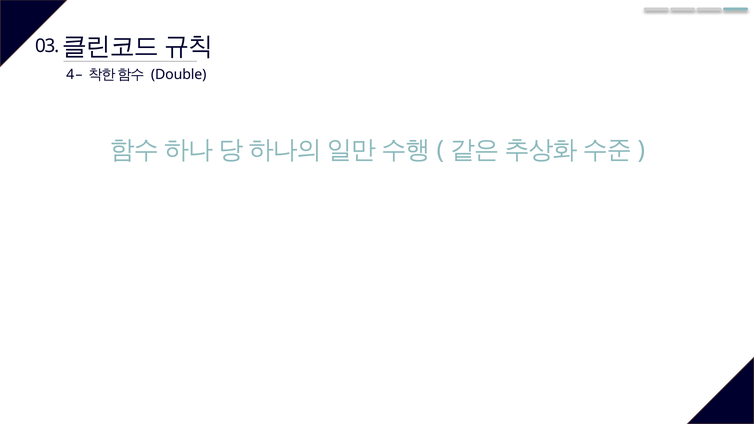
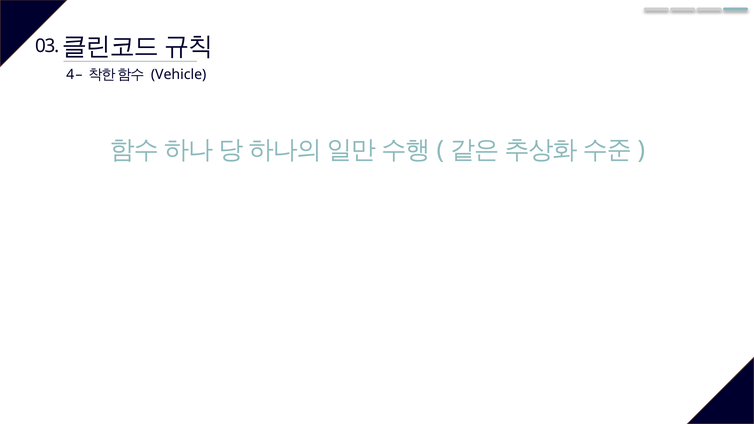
Double: Double -> Vehicle
